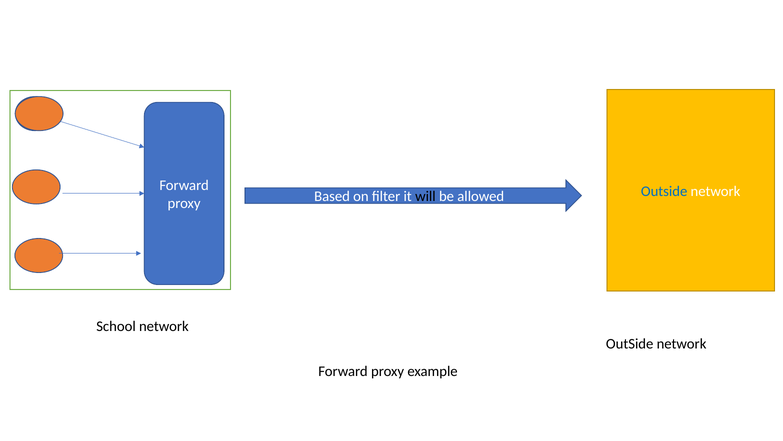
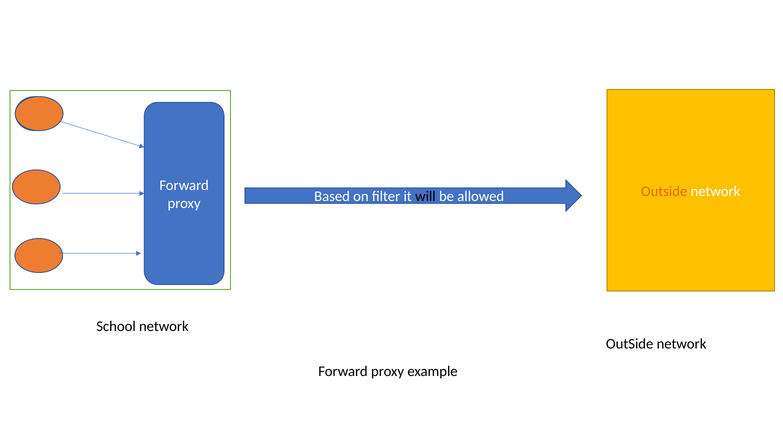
Outside at (664, 191) colour: blue -> orange
